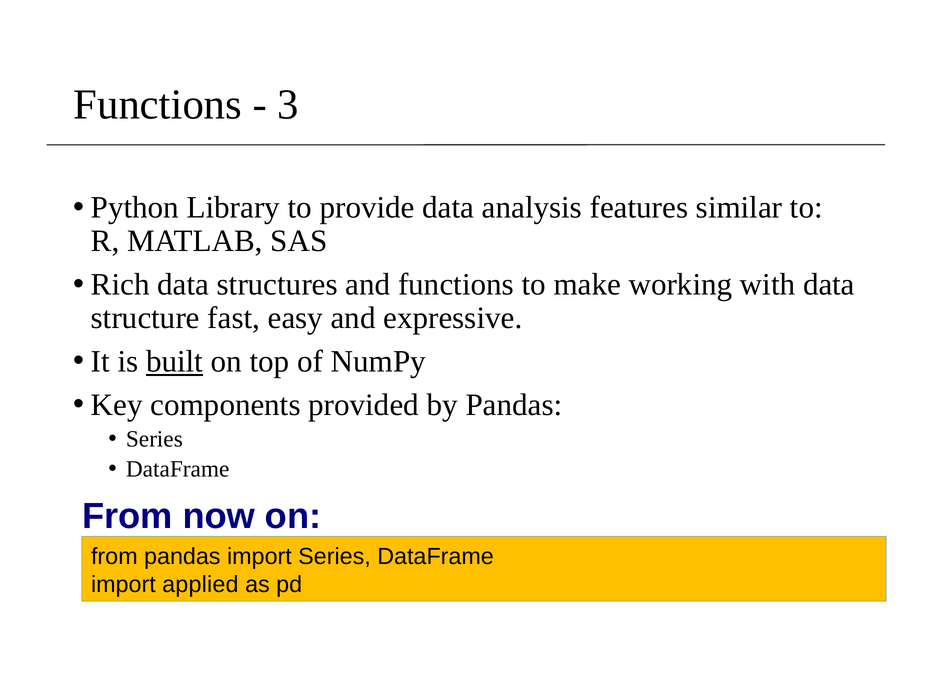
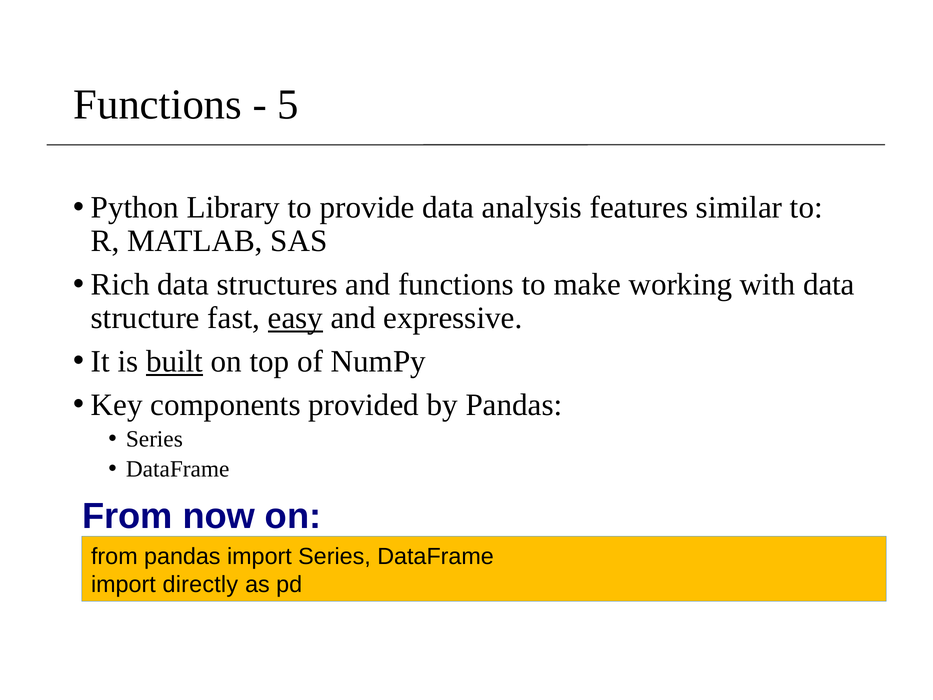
3: 3 -> 5
easy underline: none -> present
applied: applied -> directly
